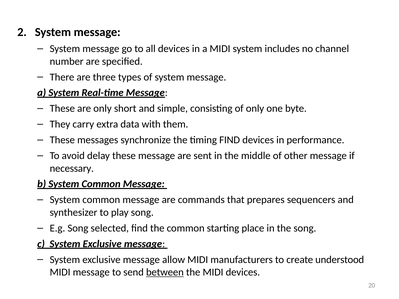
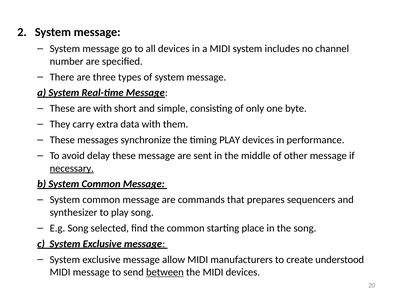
are only: only -> with
timing FIND: FIND -> PLAY
necessary underline: none -> present
